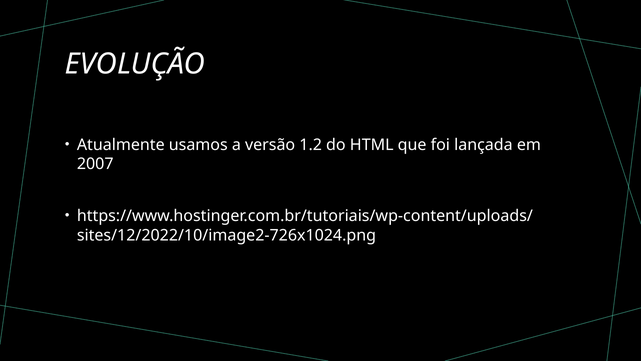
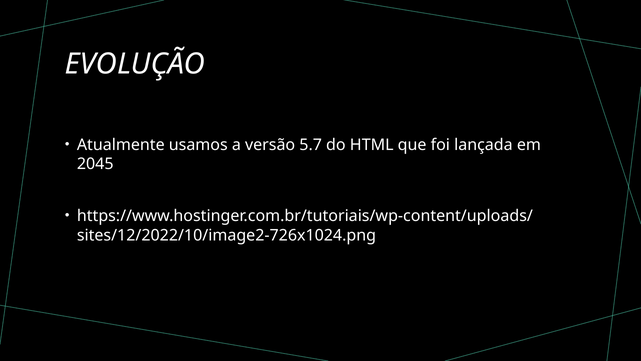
1.2: 1.2 -> 5.7
2007: 2007 -> 2045
